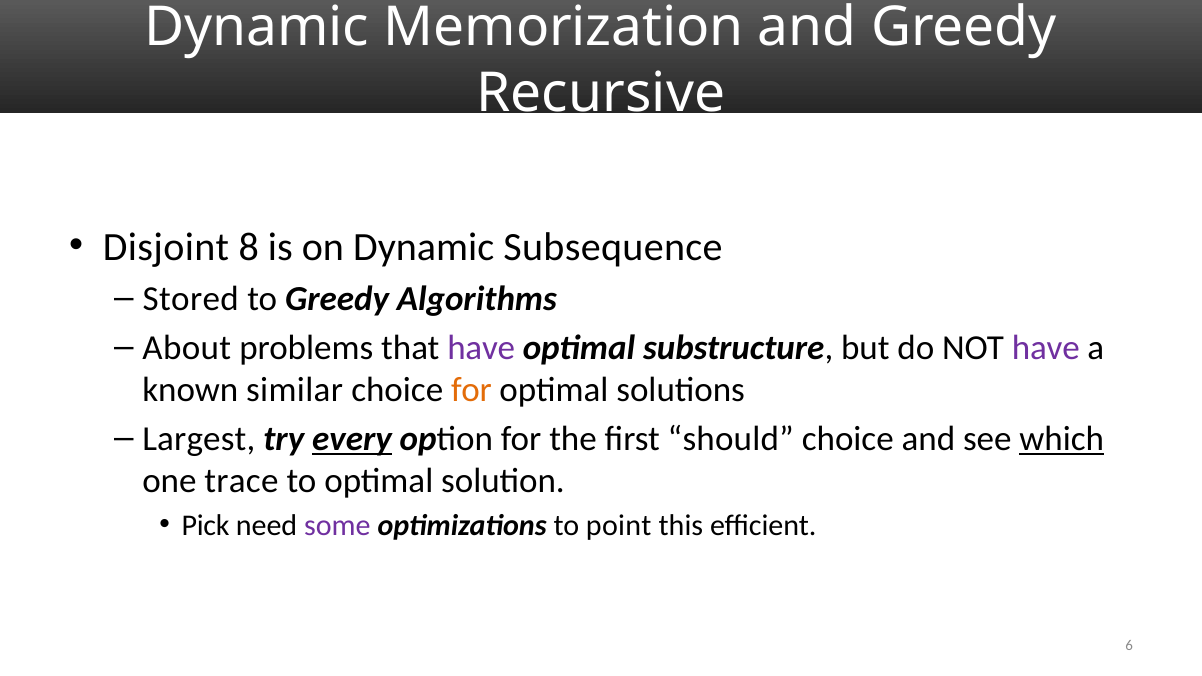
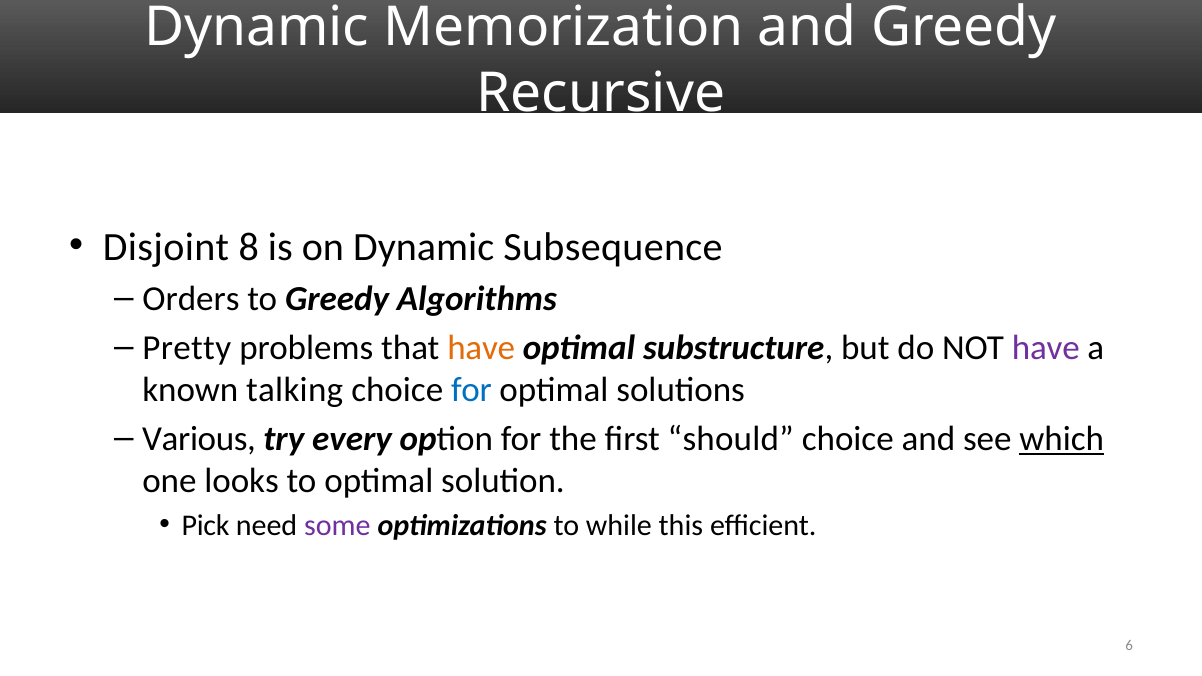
Stored: Stored -> Orders
About: About -> Pretty
have at (481, 348) colour: purple -> orange
similar: similar -> talking
for at (471, 390) colour: orange -> blue
Largest: Largest -> Various
every underline: present -> none
trace: trace -> looks
point: point -> while
